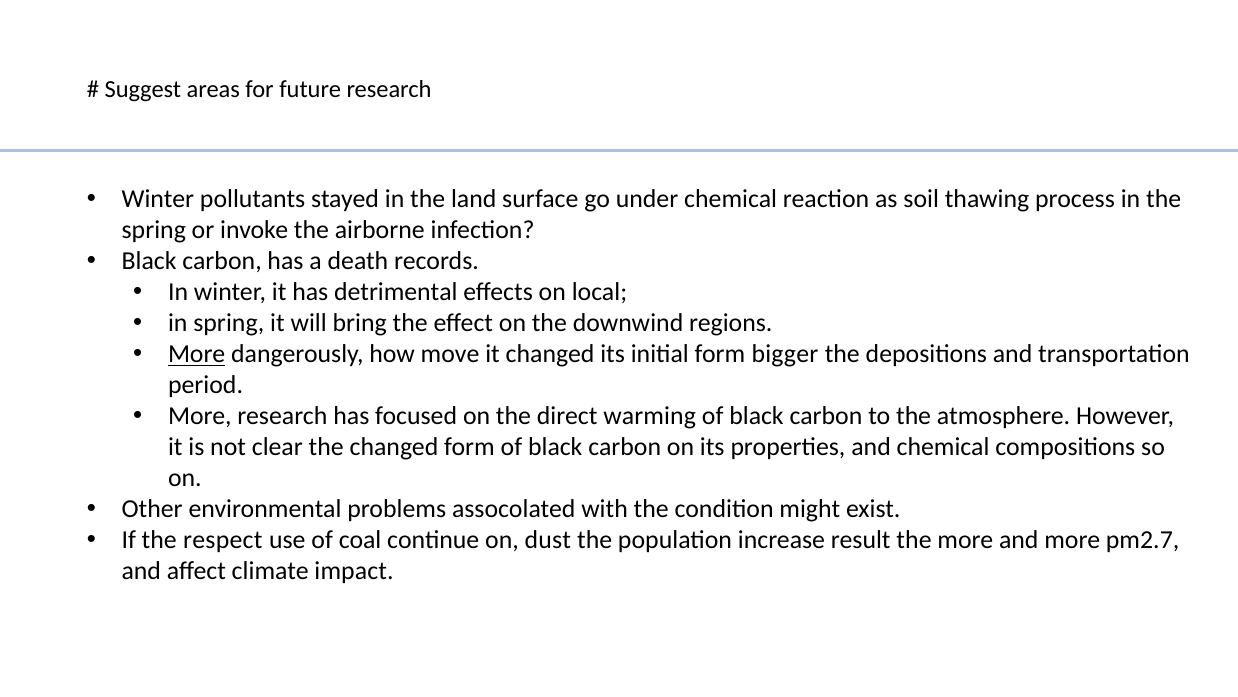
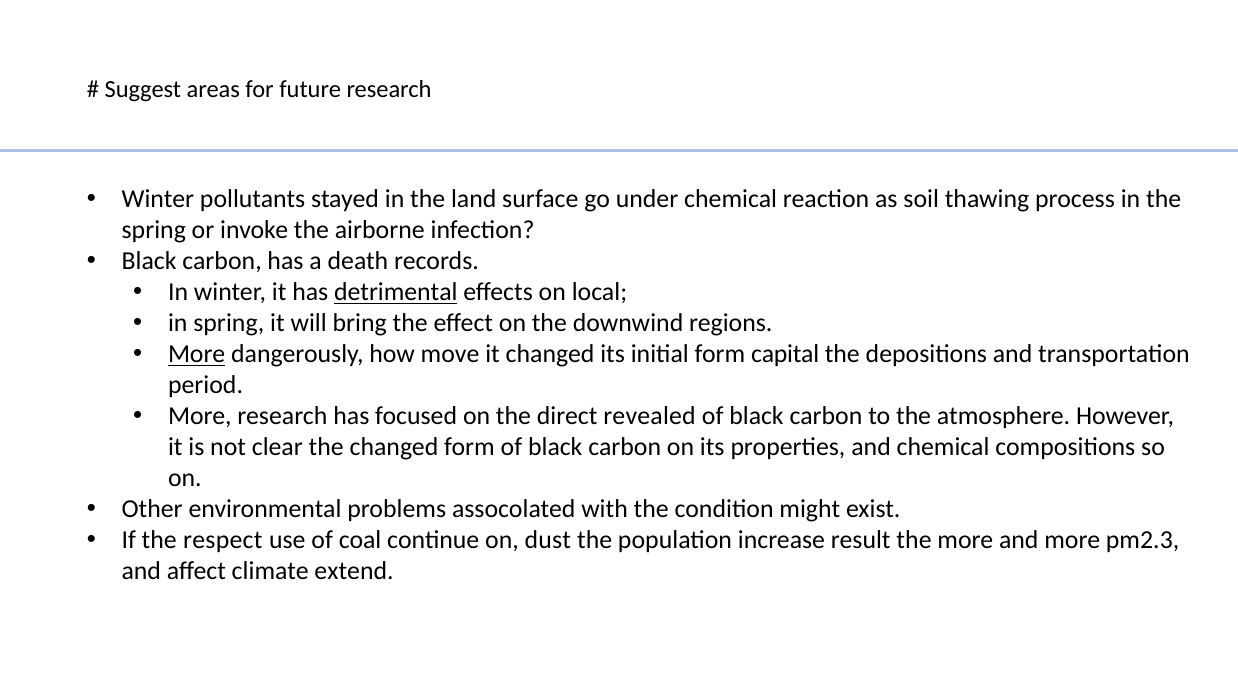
detrimental underline: none -> present
bigger: bigger -> capital
warming: warming -> revealed
pm2.7: pm2.7 -> pm2.3
impact: impact -> extend
